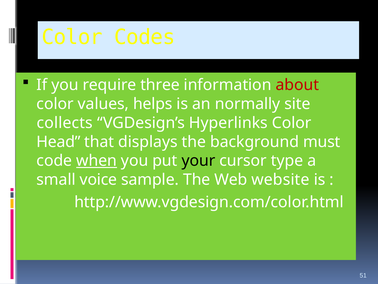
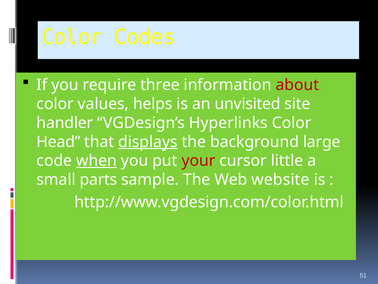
normally: normally -> unvisited
collects: collects -> handler
displays underline: none -> present
must: must -> large
your colour: black -> red
type: type -> little
voice: voice -> parts
